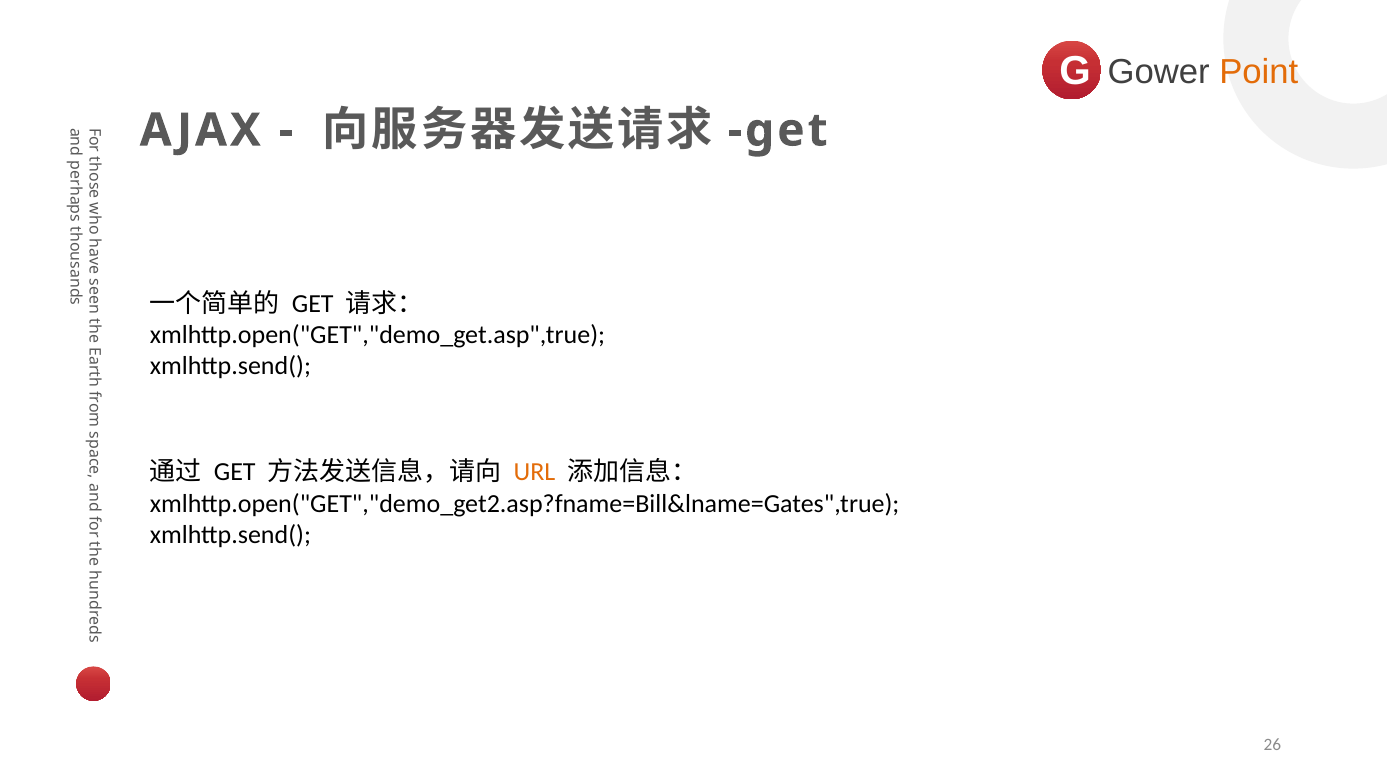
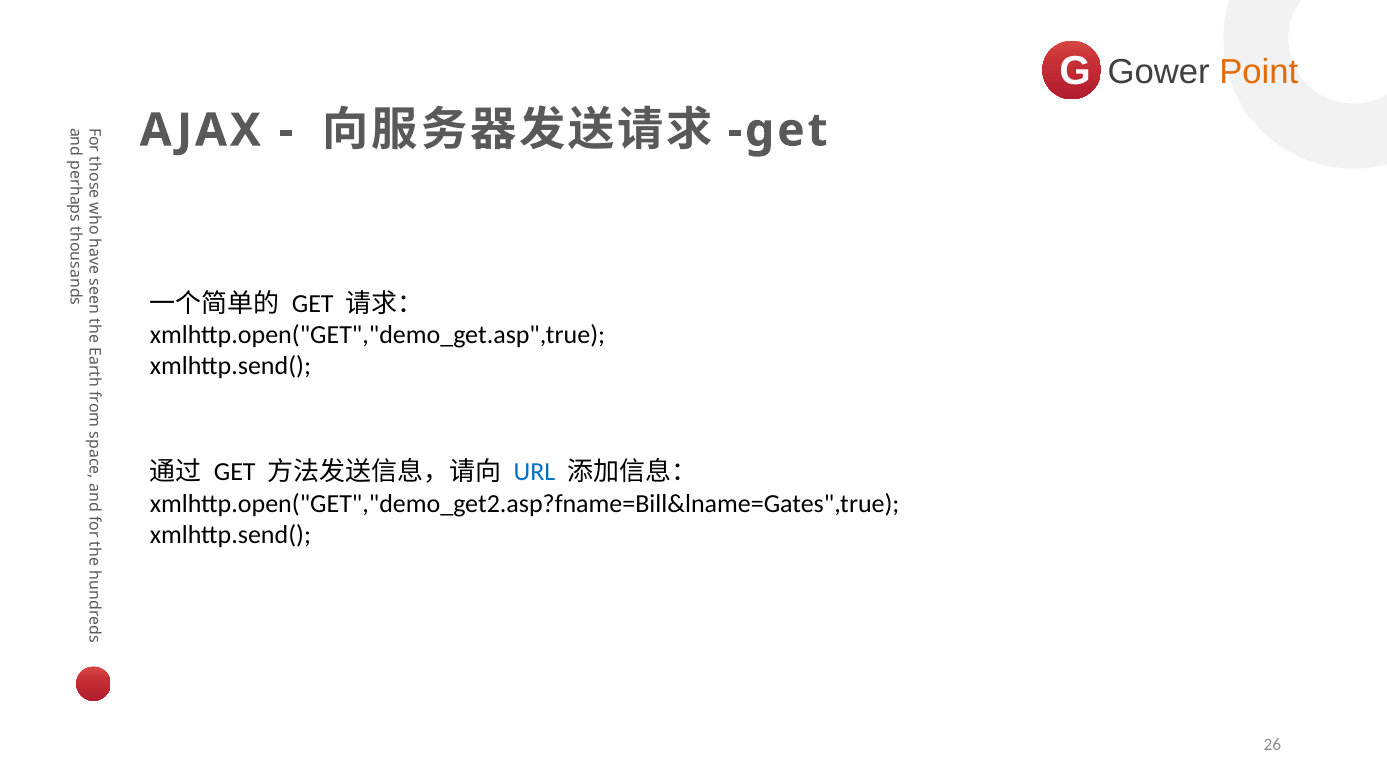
URL colour: orange -> blue
